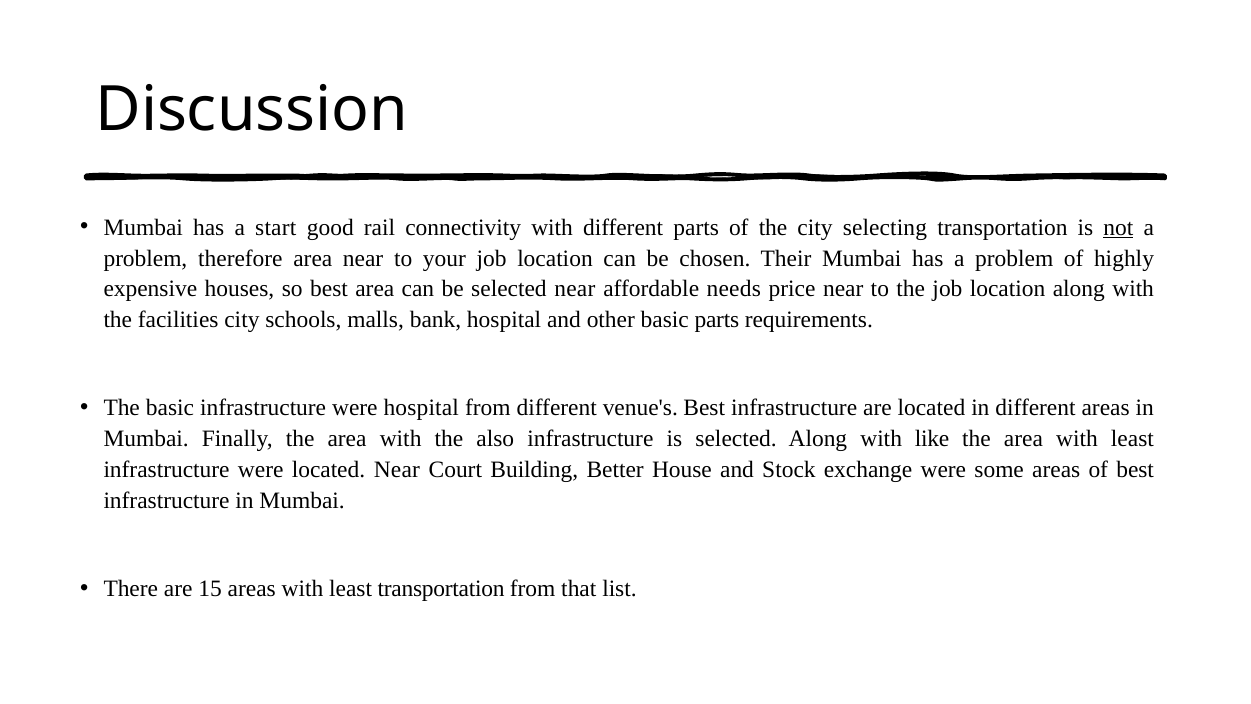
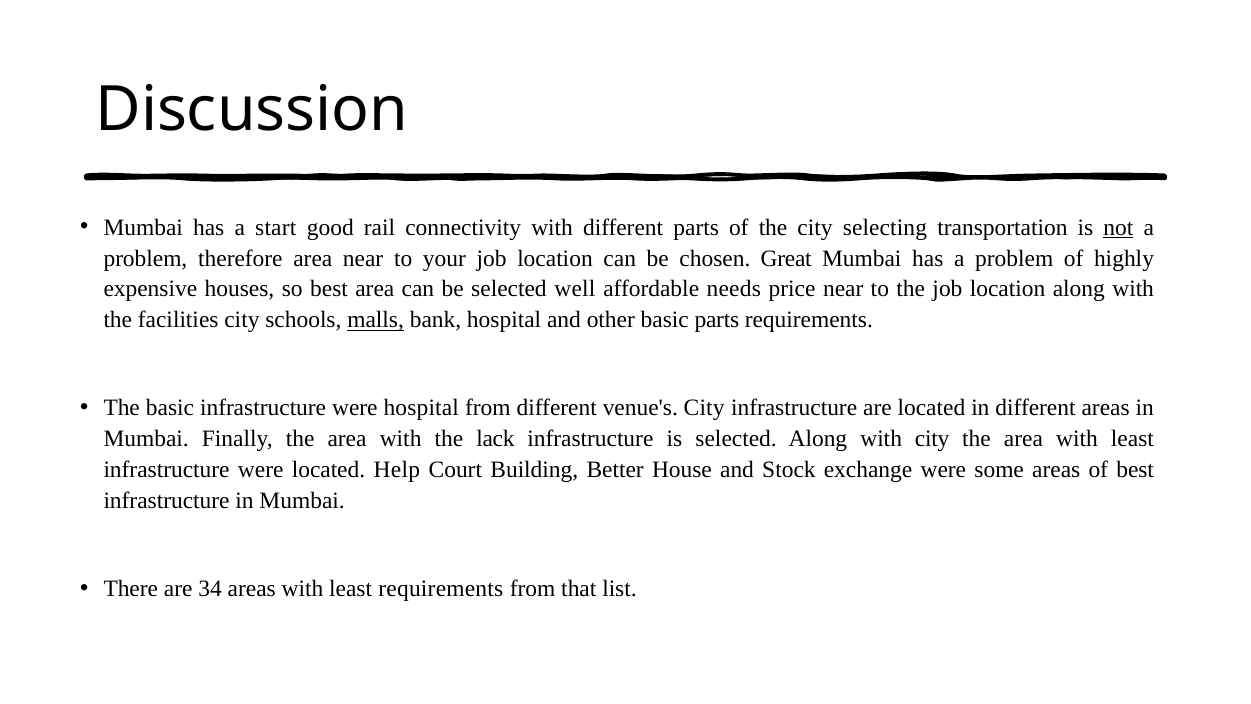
Their: Their -> Great
selected near: near -> well
malls underline: none -> present
venue's Best: Best -> City
also: also -> lack
with like: like -> city
located Near: Near -> Help
15: 15 -> 34
least transportation: transportation -> requirements
